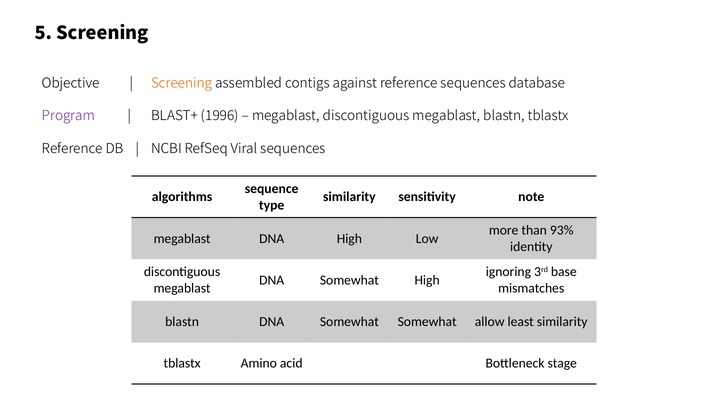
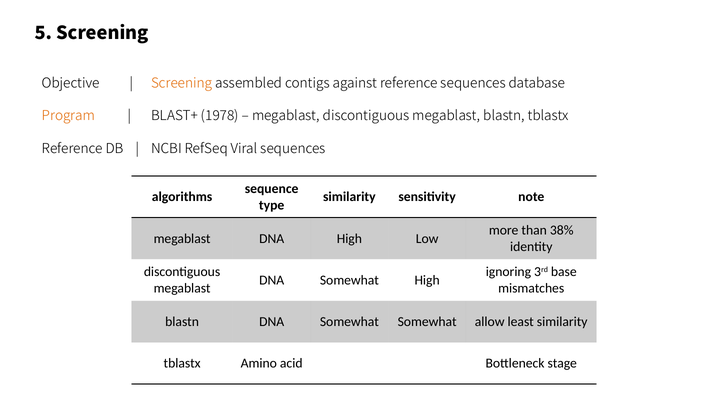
Program colour: purple -> orange
1996: 1996 -> 1978
93%: 93% -> 38%
